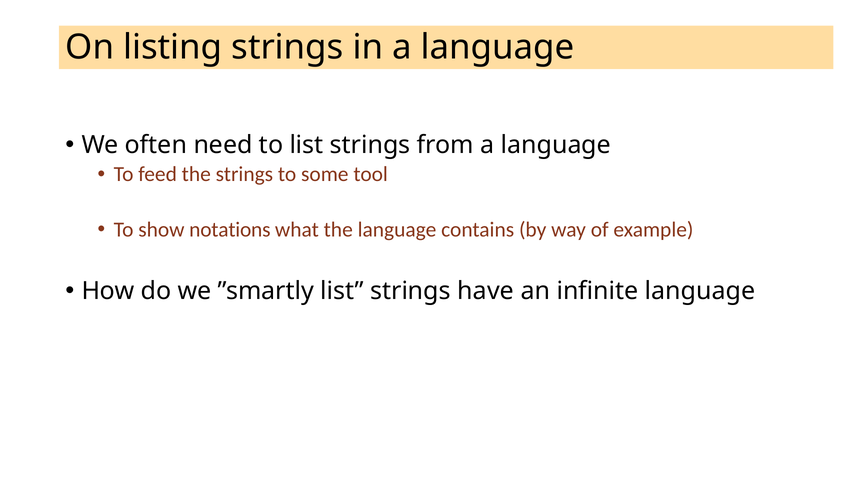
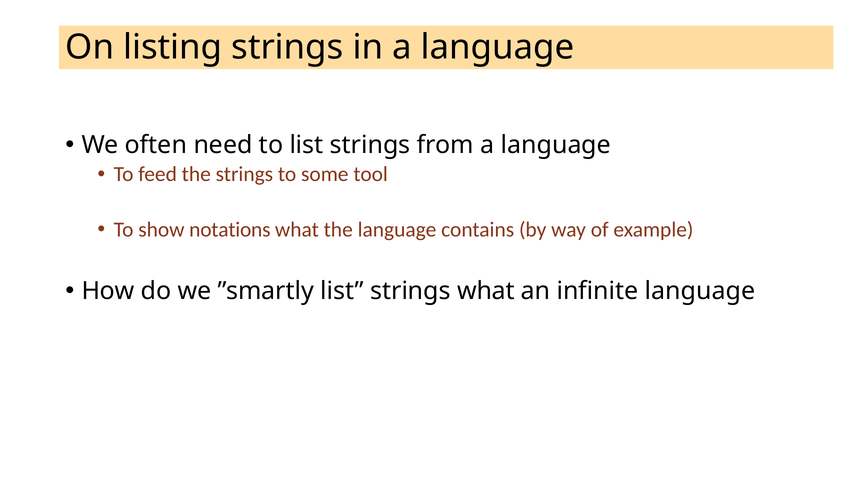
strings have: have -> what
